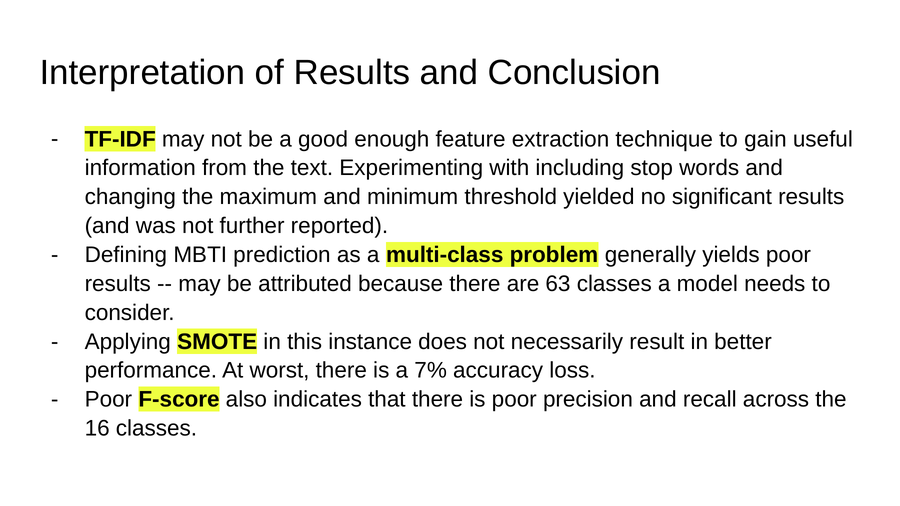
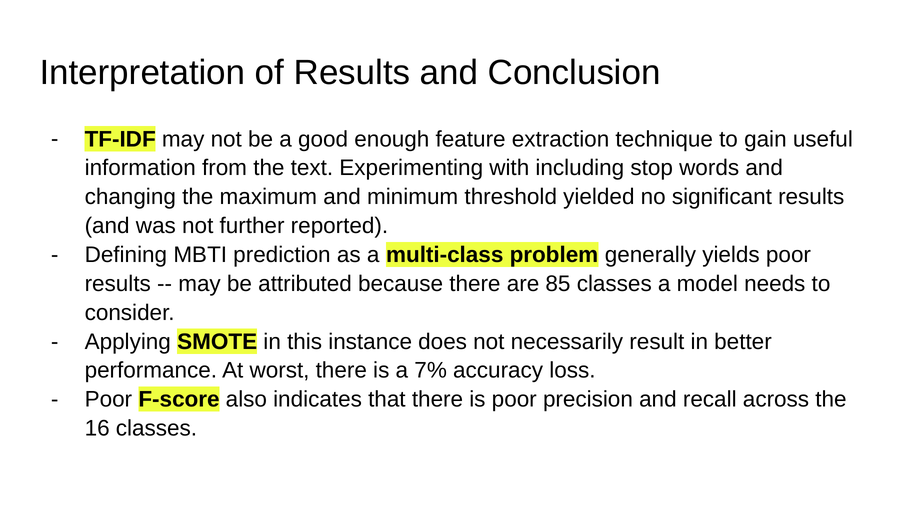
63: 63 -> 85
